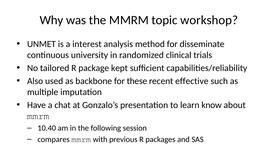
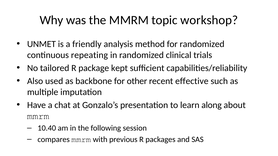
interest: interest -> friendly
for disseminate: disseminate -> randomized
university: university -> repeating
these: these -> other
know: know -> along
